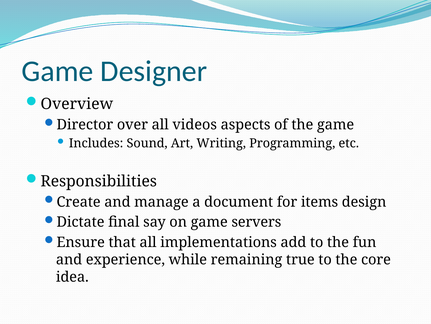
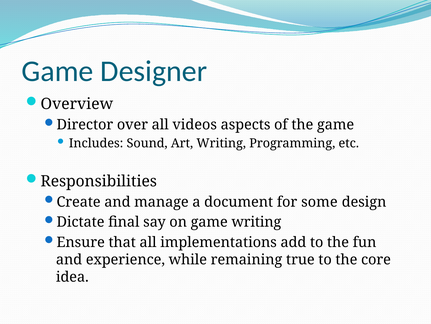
items: items -> some
game servers: servers -> writing
